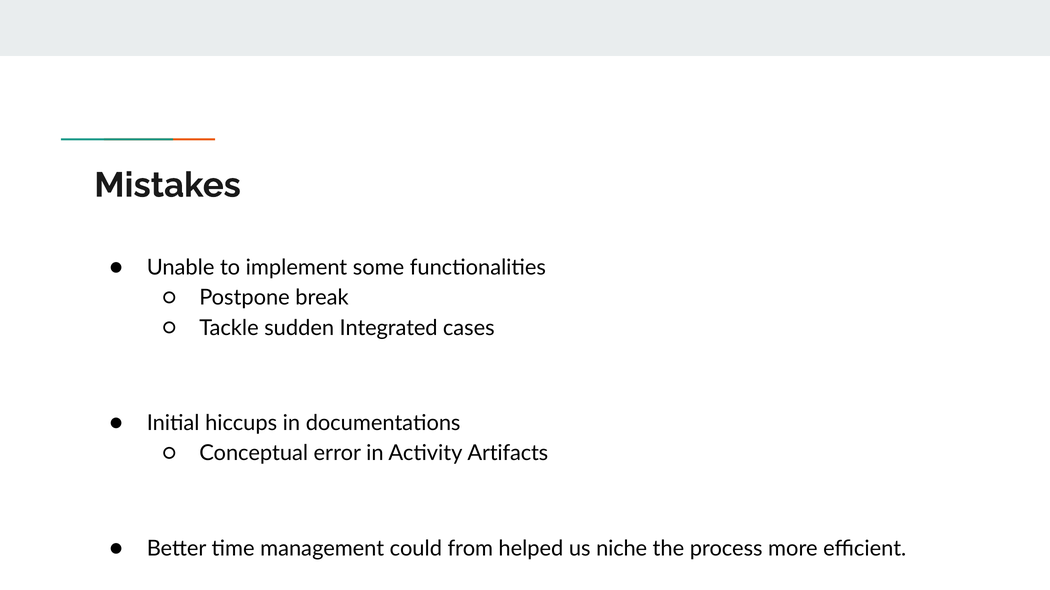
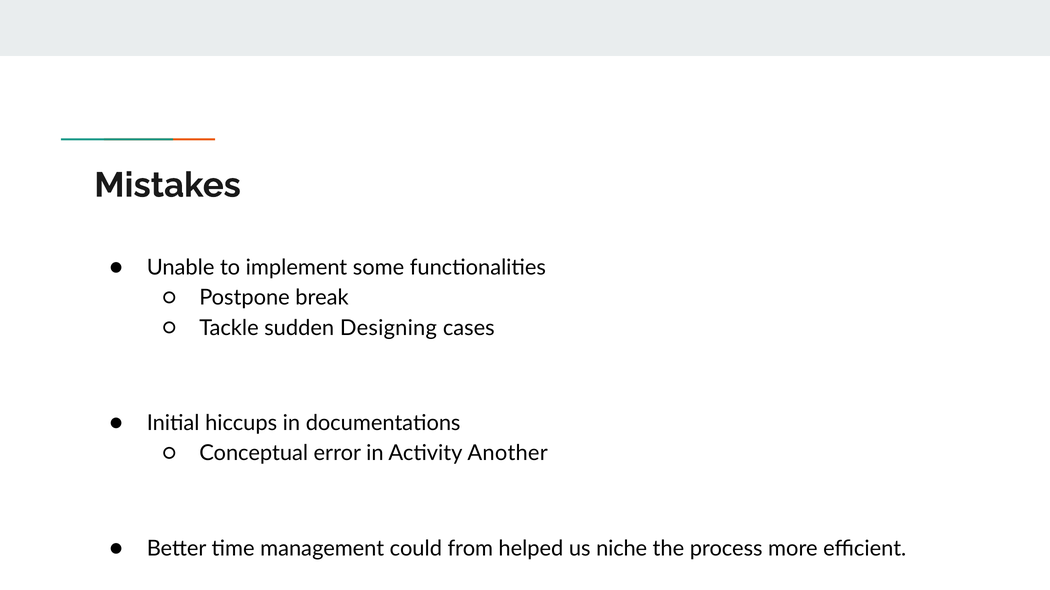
Integrated: Integrated -> Designing
Artifacts: Artifacts -> Another
